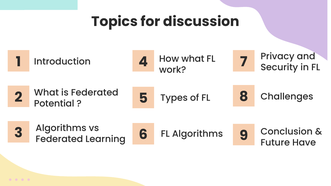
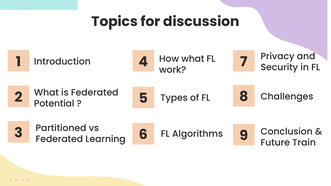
3 Algorithms: Algorithms -> Partitioned
Have: Have -> Train
